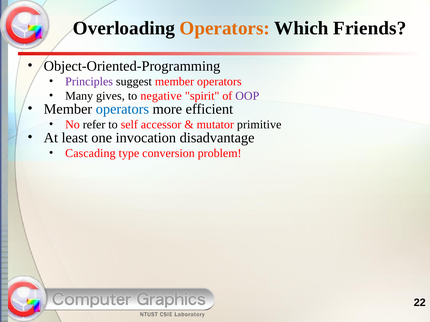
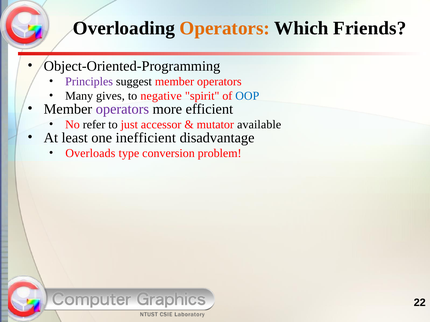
OOP colour: purple -> blue
operators at (122, 109) colour: blue -> purple
self: self -> just
primitive: primitive -> available
invocation: invocation -> inefficient
Cascading: Cascading -> Overloads
